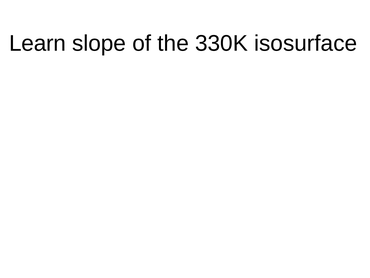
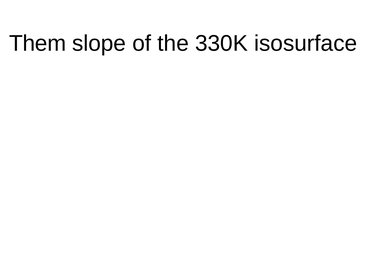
Learn: Learn -> Them
